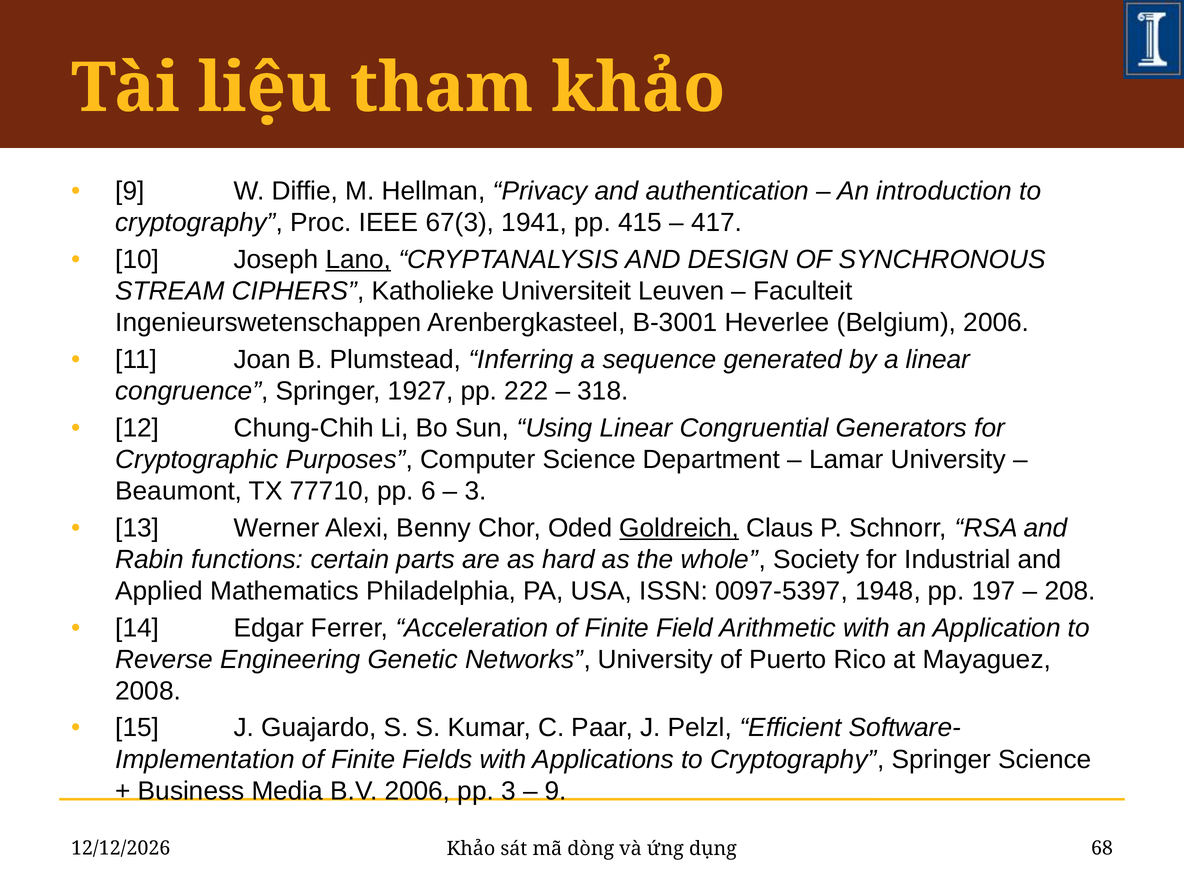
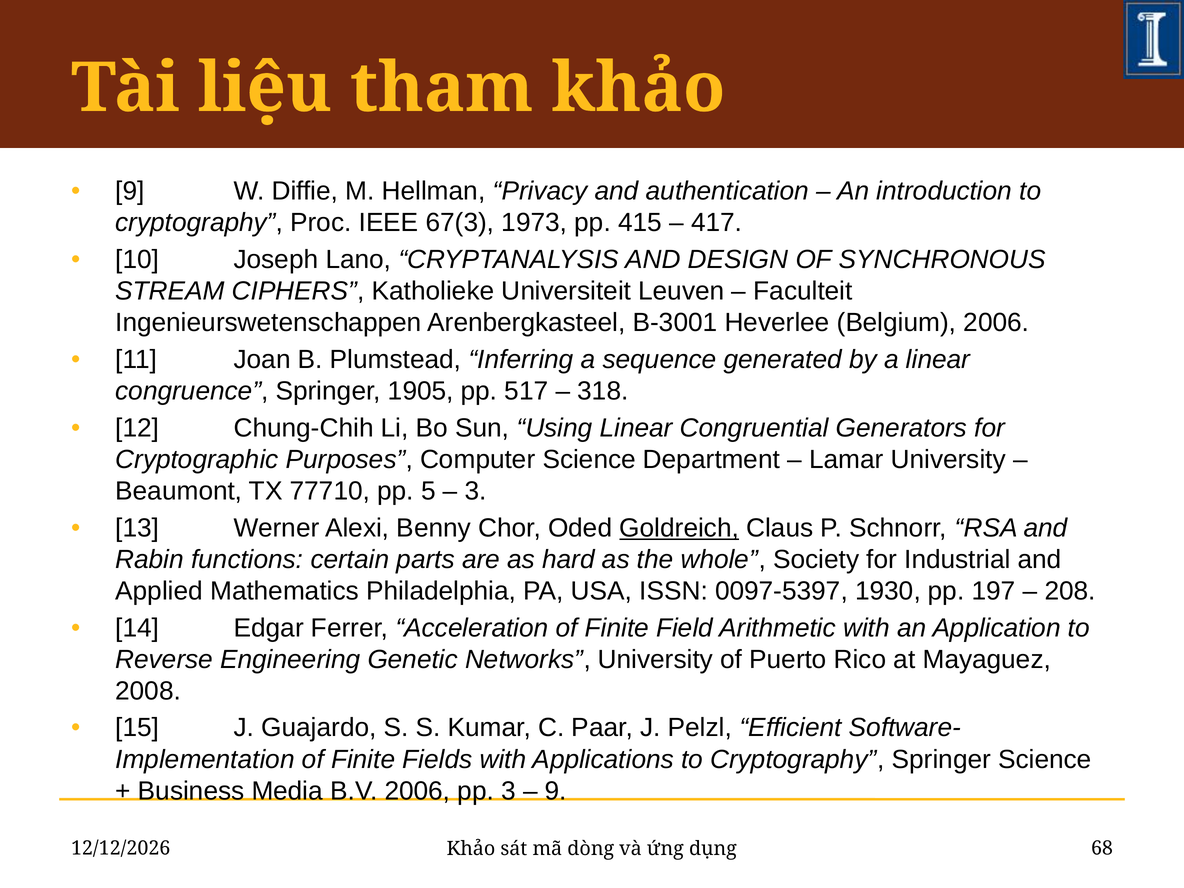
1941: 1941 -> 1973
Lano underline: present -> none
1927: 1927 -> 1905
222: 222 -> 517
6: 6 -> 5
1948: 1948 -> 1930
